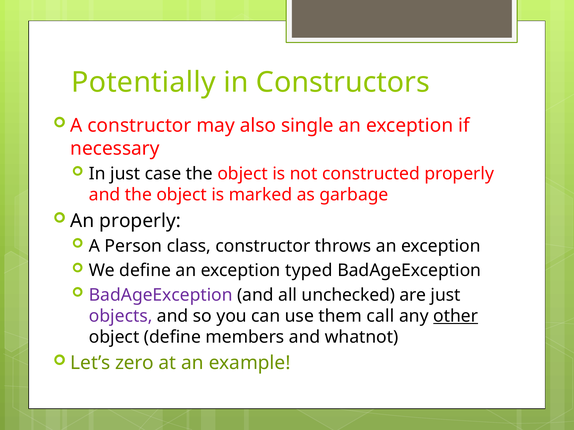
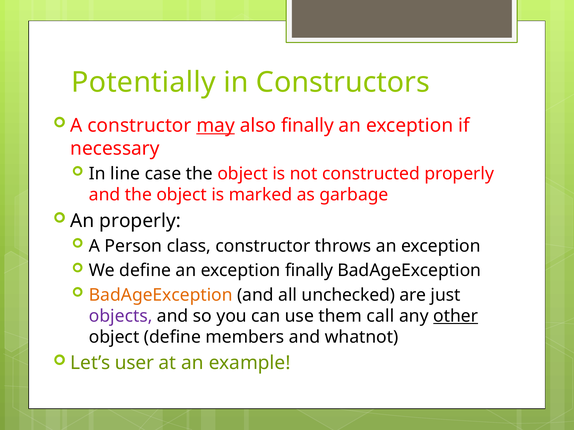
may underline: none -> present
also single: single -> finally
In just: just -> line
exception typed: typed -> finally
BadAgeException at (161, 295) colour: purple -> orange
zero: zero -> user
